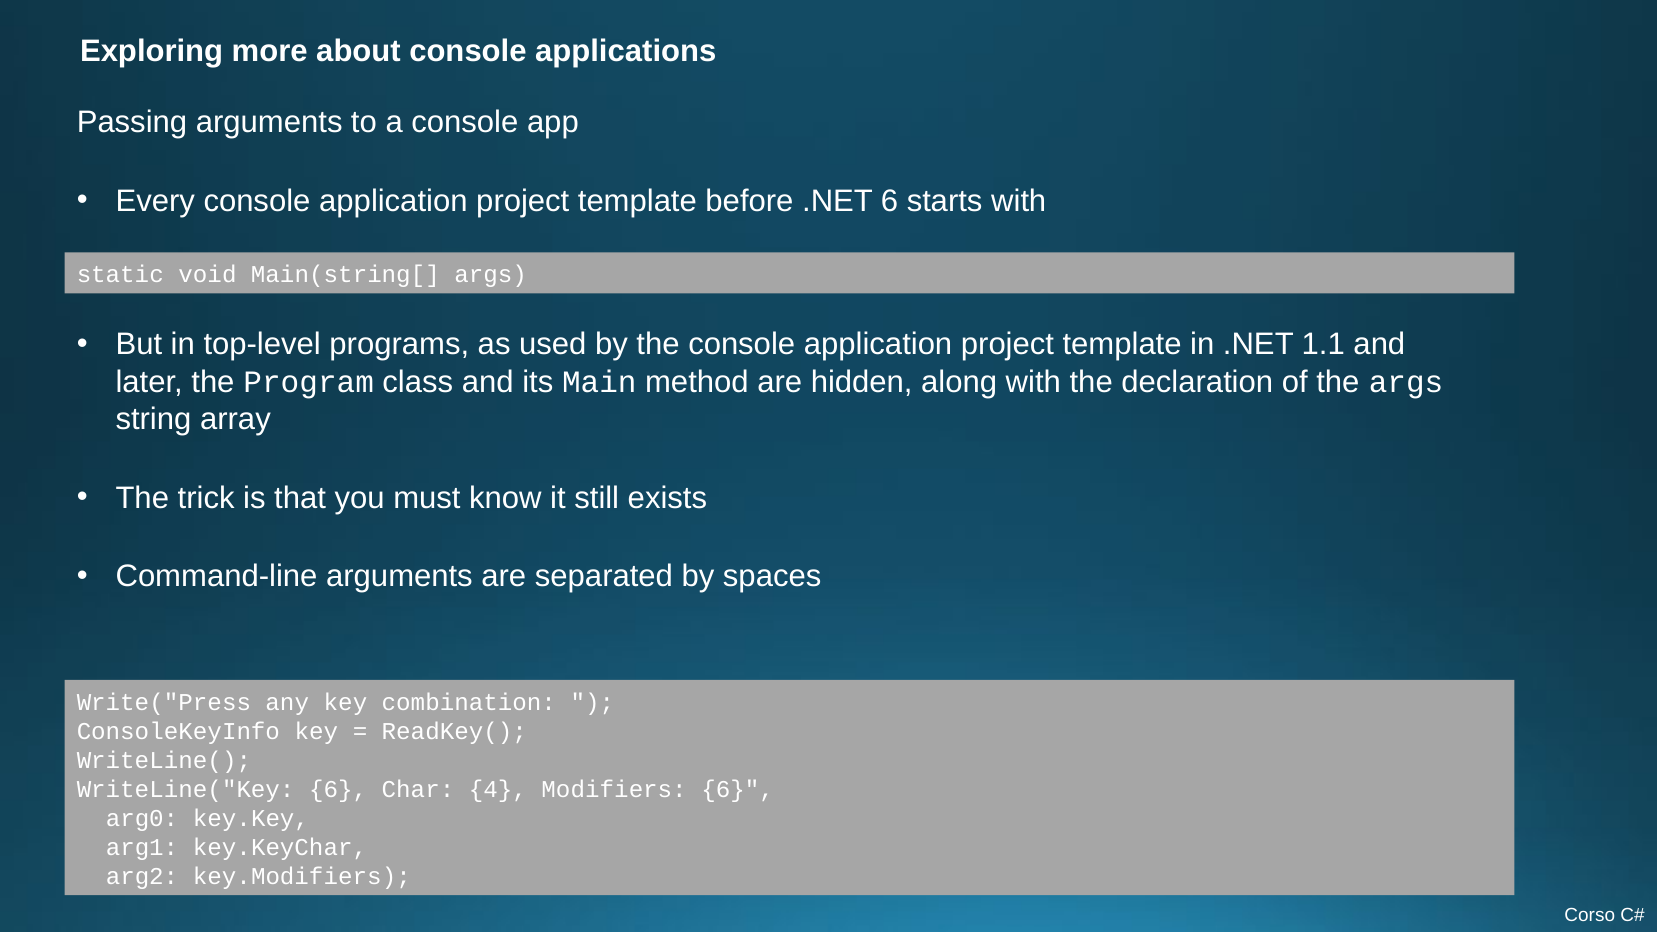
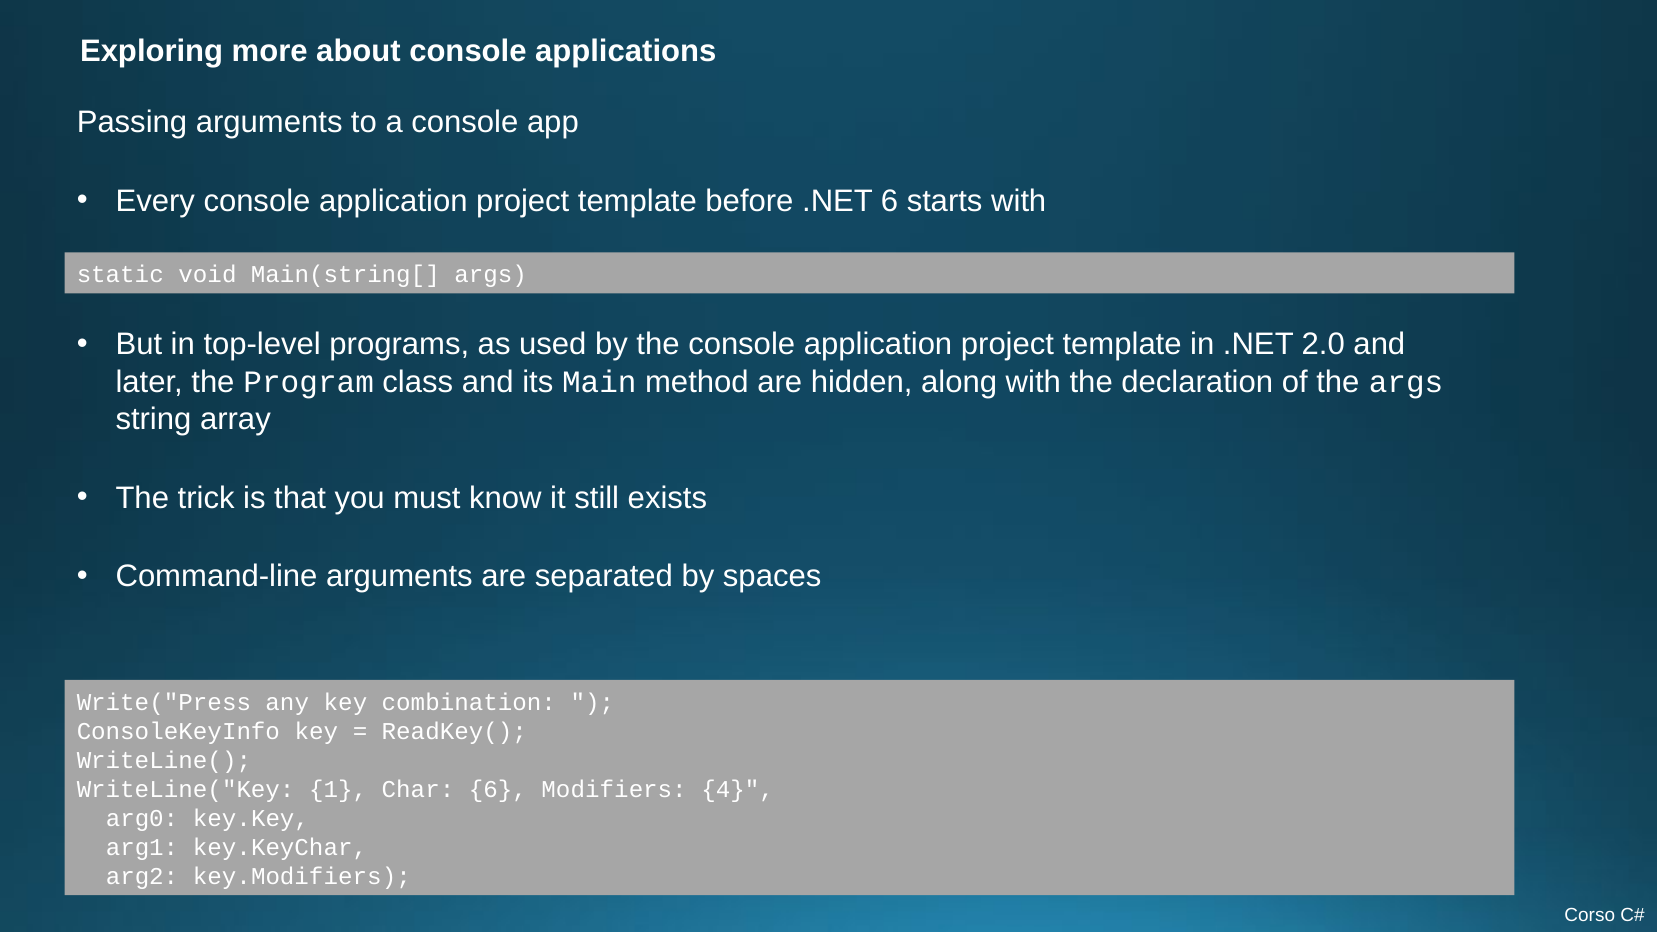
1.1: 1.1 -> 2.0
WriteLine("Key 6: 6 -> 1
Char 4: 4 -> 6
Modifiers 6: 6 -> 4
